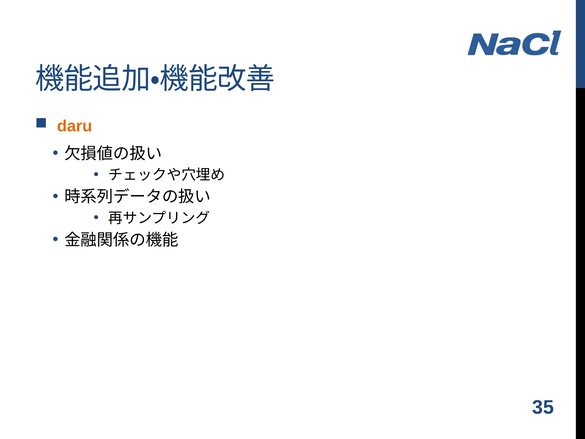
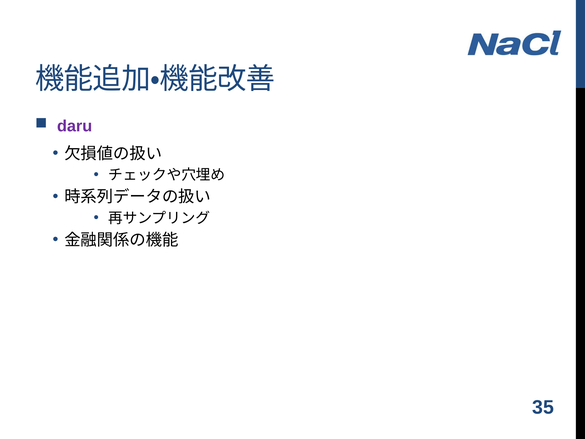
daru colour: orange -> purple
